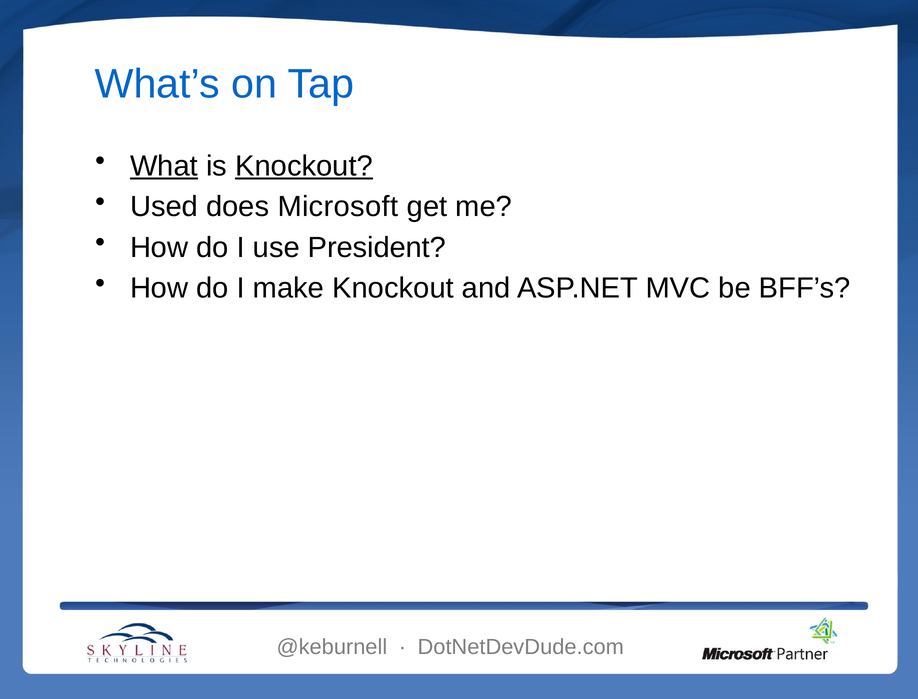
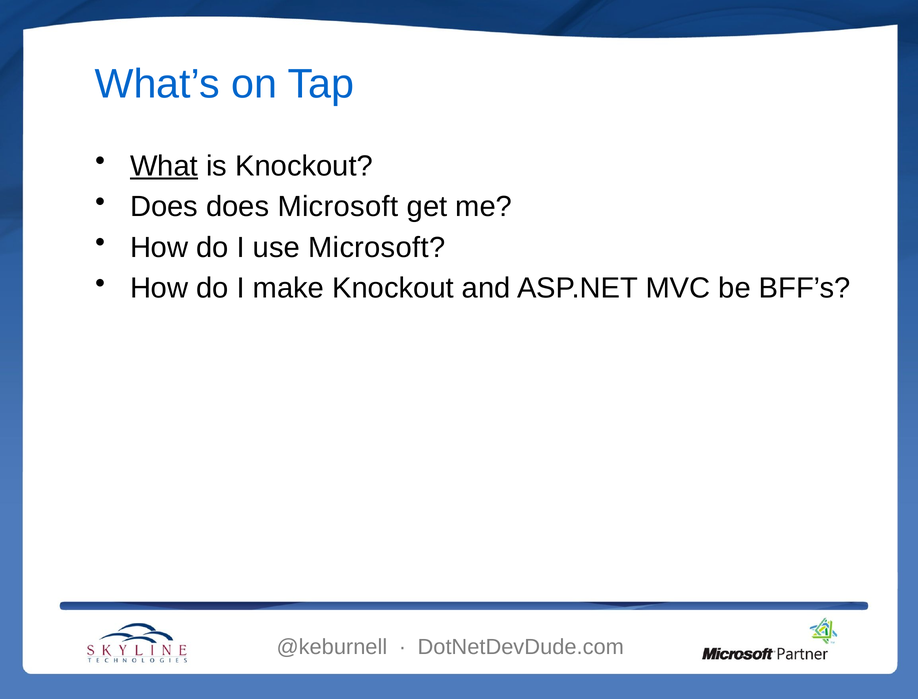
Knockout at (304, 166) underline: present -> none
Used at (164, 207): Used -> Does
use President: President -> Microsoft
